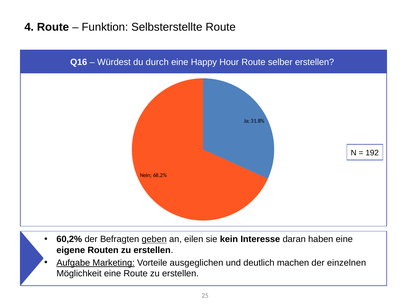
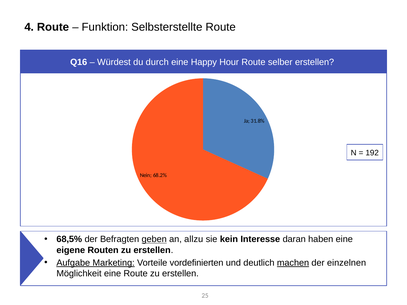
60,2%: 60,2% -> 68,5%
eilen: eilen -> allzu
ausgeglichen: ausgeglichen -> vordefinierten
machen underline: none -> present
